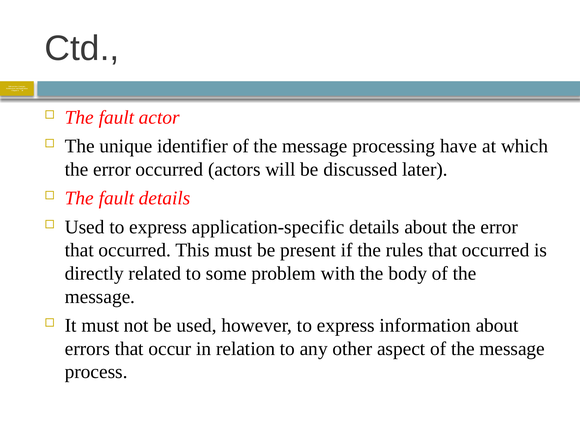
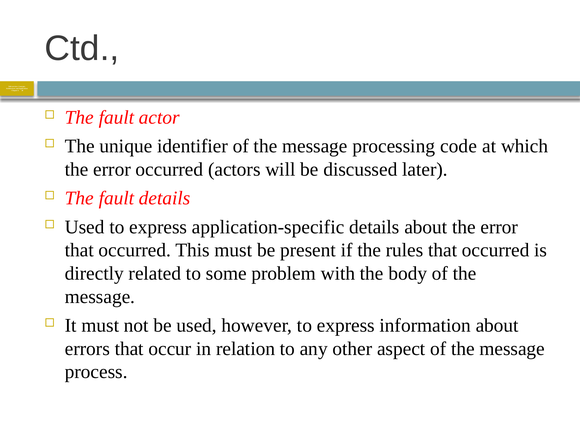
have: have -> code
